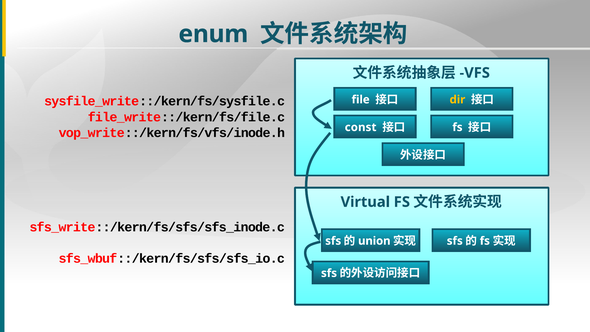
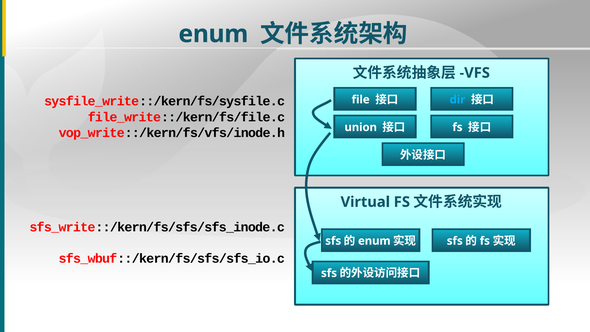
dir colour: yellow -> light blue
const: const -> union
union at (374, 241): union -> enum
